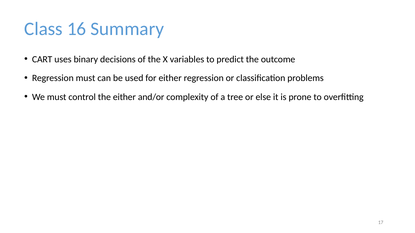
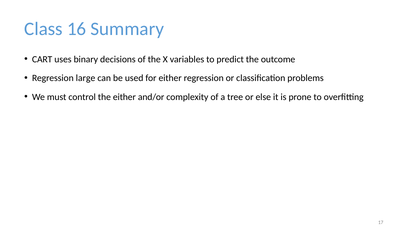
Regression must: must -> large
